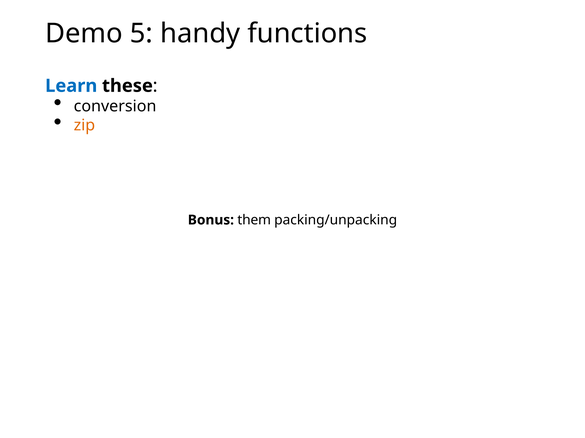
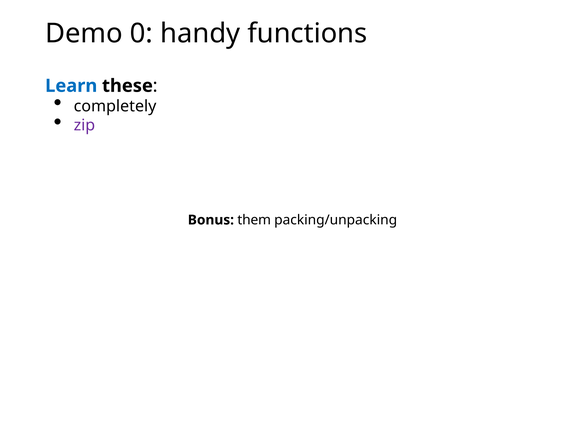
5: 5 -> 0
conversion: conversion -> completely
zip colour: orange -> purple
